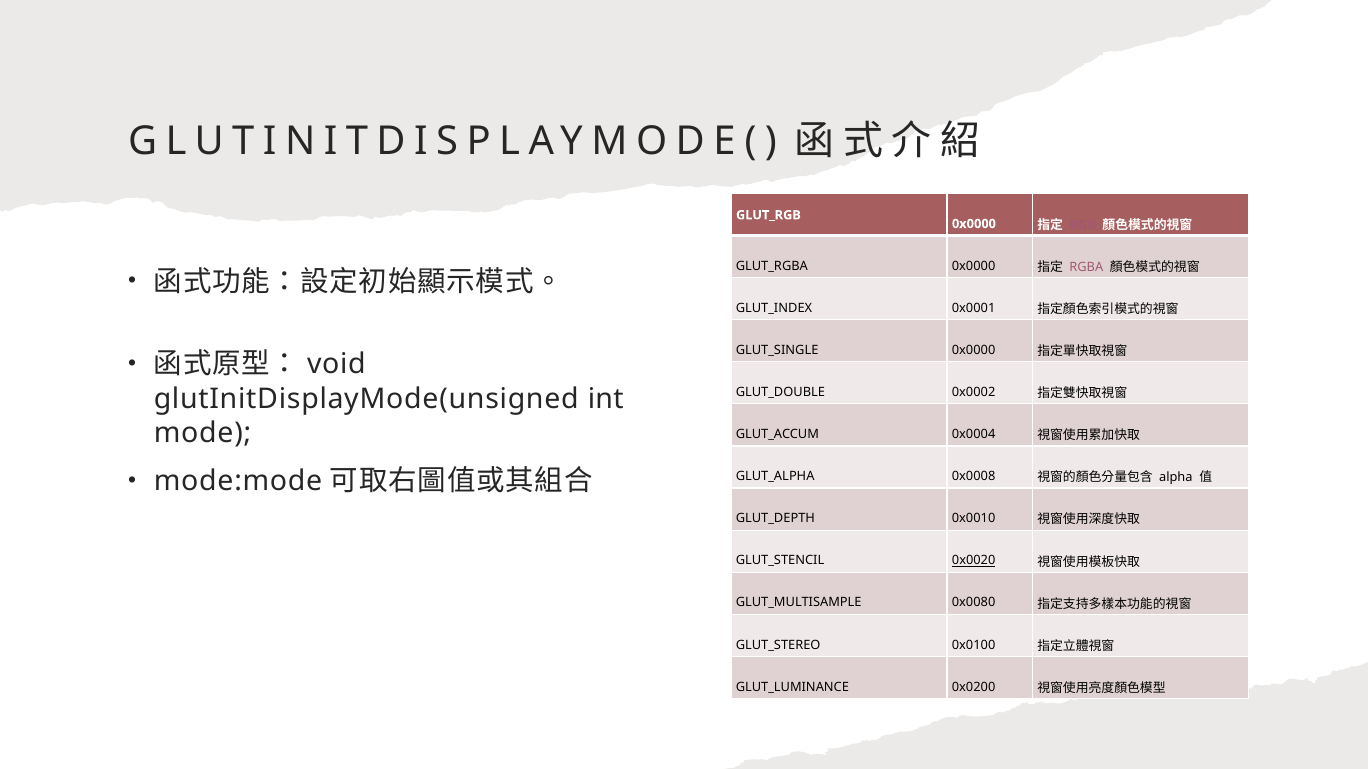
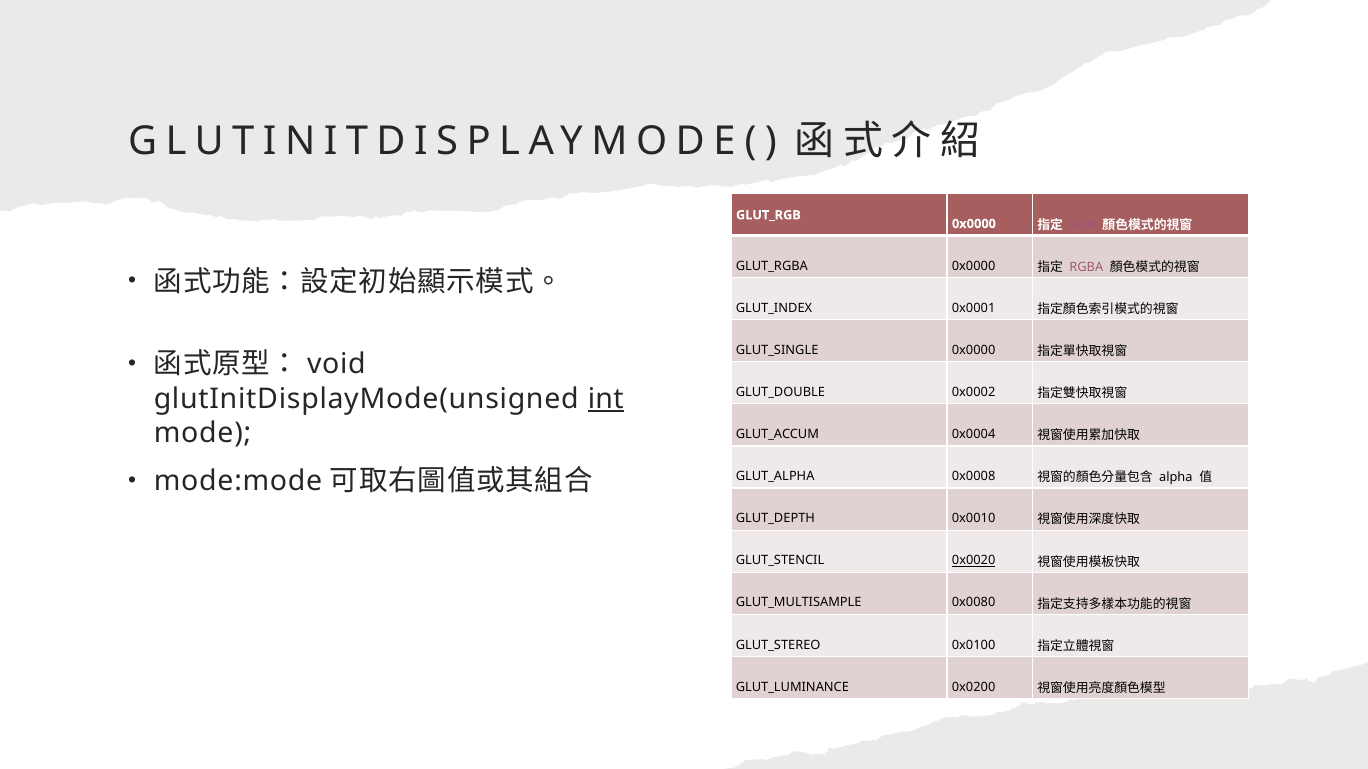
int underline: none -> present
